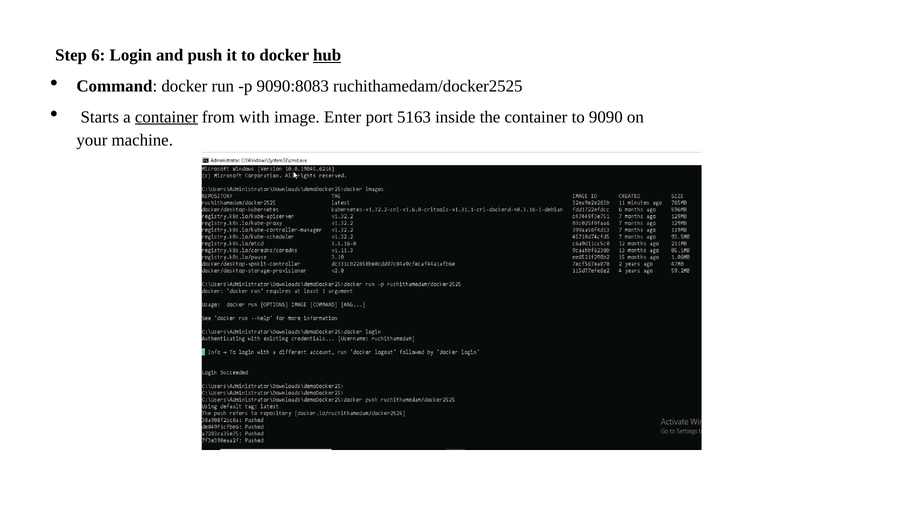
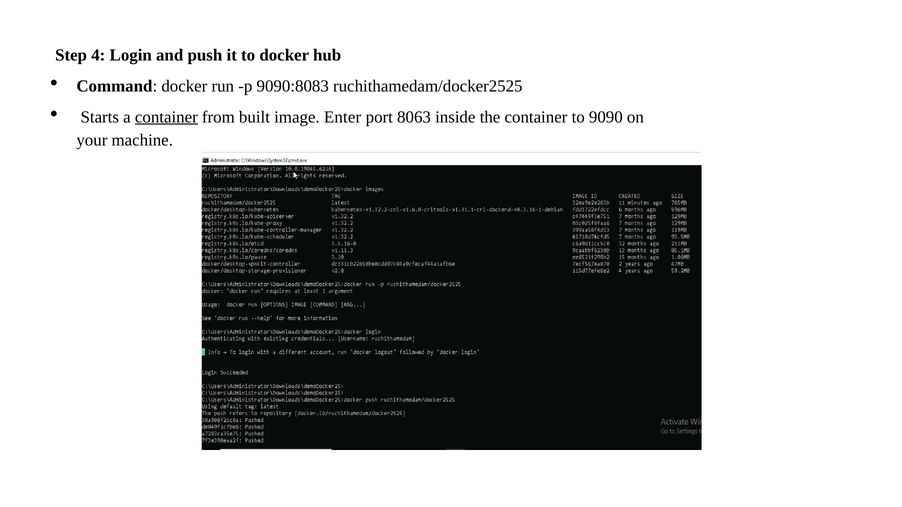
6: 6 -> 4
hub underline: present -> none
with: with -> built
5163: 5163 -> 8063
